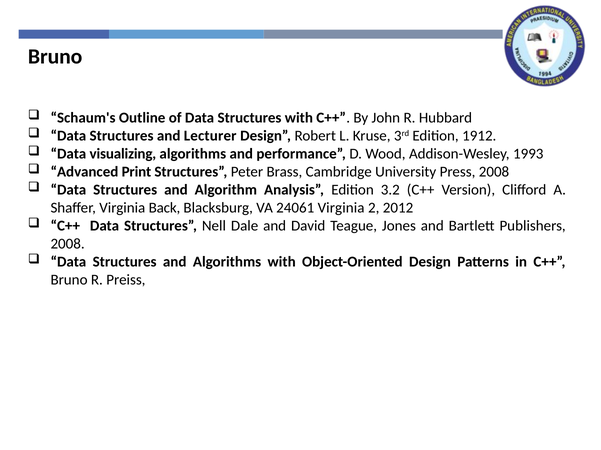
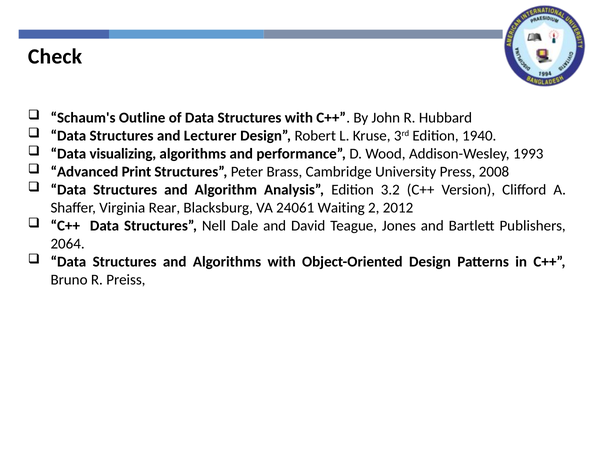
Bruno at (55, 57): Bruno -> Check
1912: 1912 -> 1940
Back: Back -> Rear
24061 Virginia: Virginia -> Waiting
2008 at (68, 244): 2008 -> 2064
